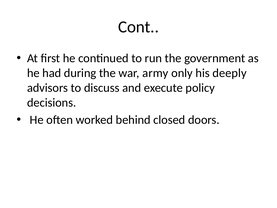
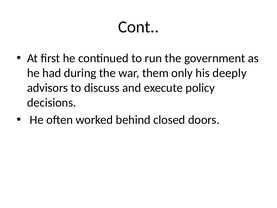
army: army -> them
